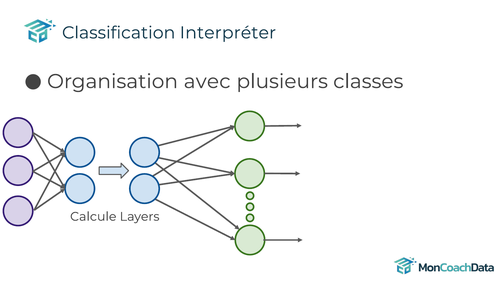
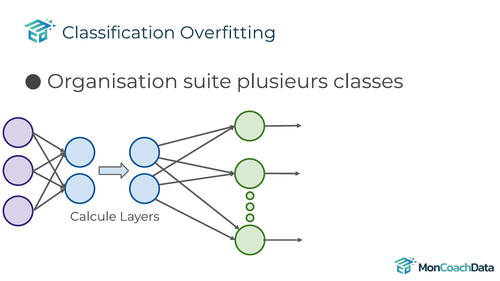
Interpréter: Interpréter -> Overfitting
avec: avec -> suite
